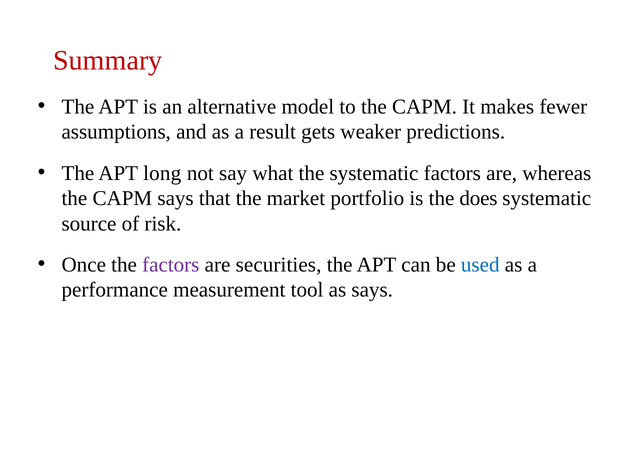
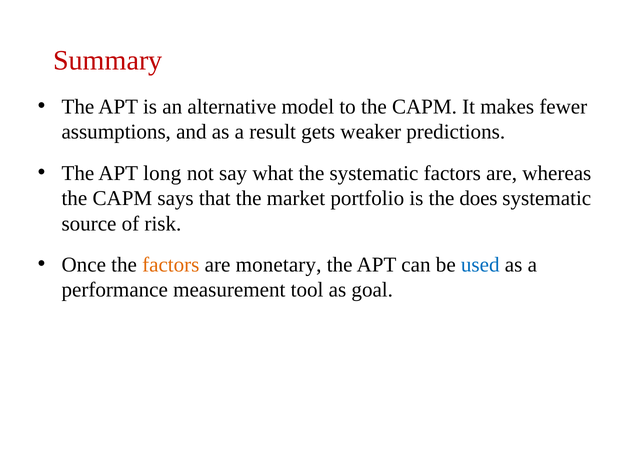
factors at (171, 265) colour: purple -> orange
securities: securities -> monetary
as says: says -> goal
